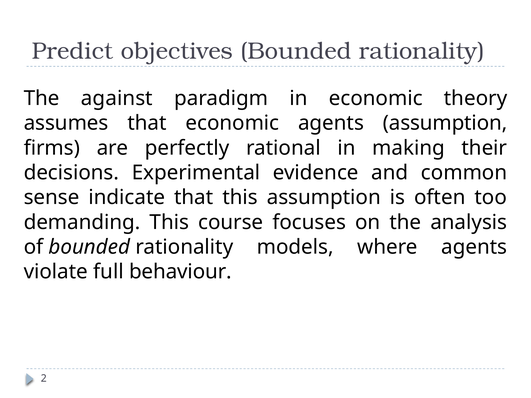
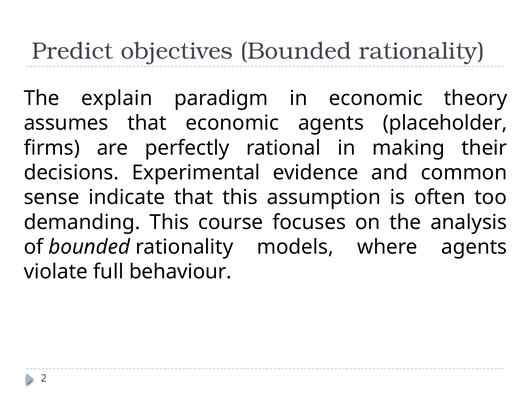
against: against -> explain
agents assumption: assumption -> placeholder
